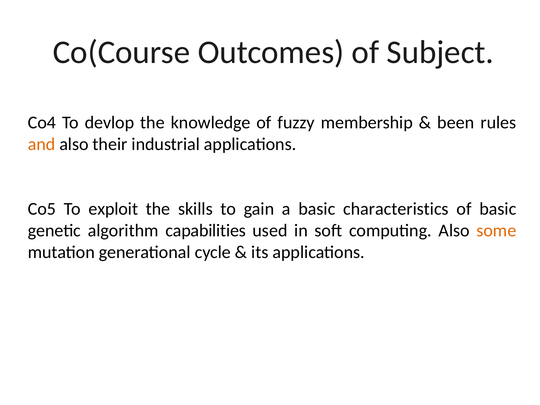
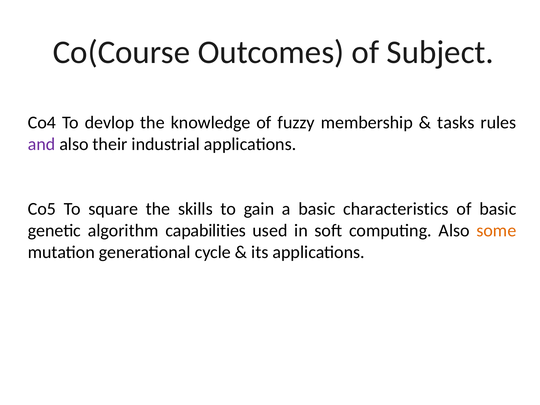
been: been -> tasks
and colour: orange -> purple
exploit: exploit -> square
